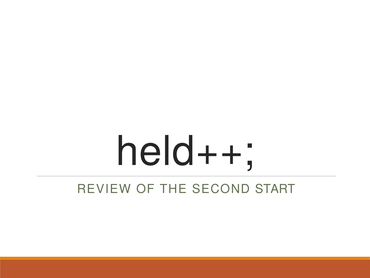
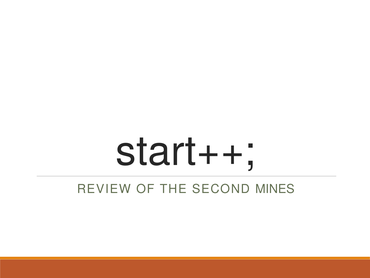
held++: held++ -> start++
START: START -> MINES
